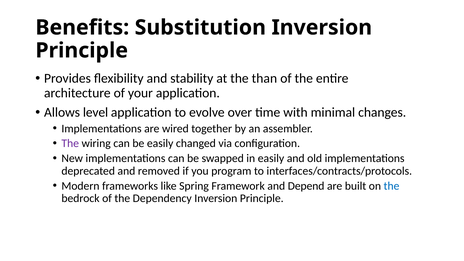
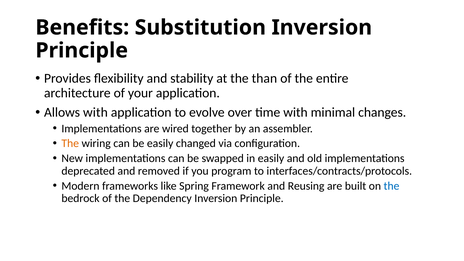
Allows level: level -> with
The at (70, 143) colour: purple -> orange
Depend: Depend -> Reusing
